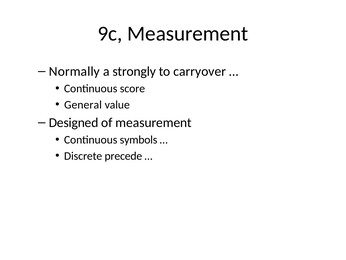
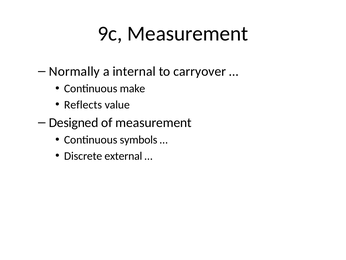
strongly: strongly -> internal
score: score -> make
General: General -> Reflects
precede: precede -> external
